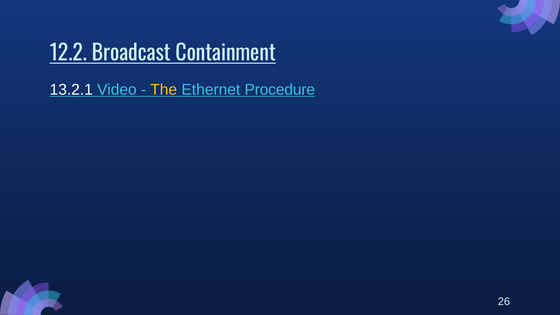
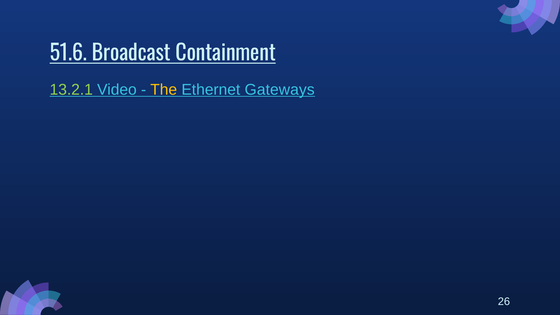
12.2: 12.2 -> 51.6
13.2.1 colour: white -> light green
Procedure: Procedure -> Gateways
